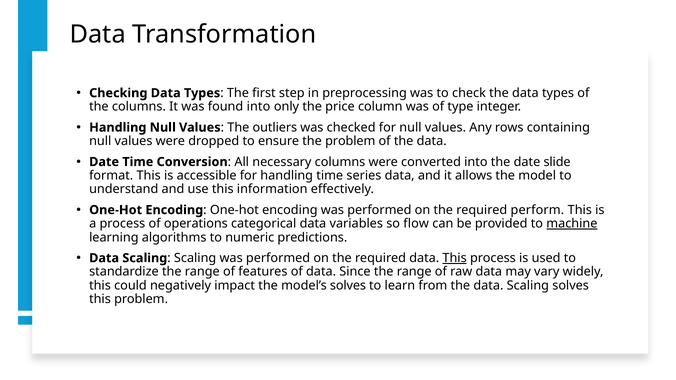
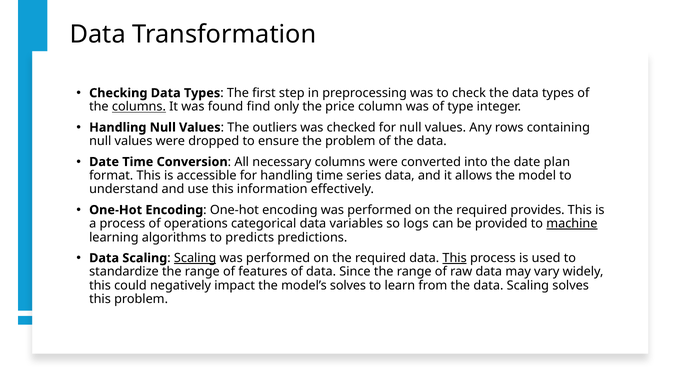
columns at (139, 107) underline: none -> present
found into: into -> find
slide: slide -> plan
perform: perform -> provides
flow: flow -> logs
numeric: numeric -> predicts
Scaling at (195, 258) underline: none -> present
